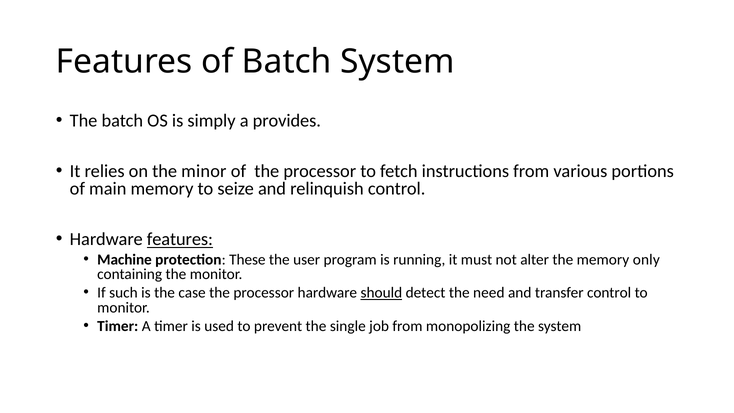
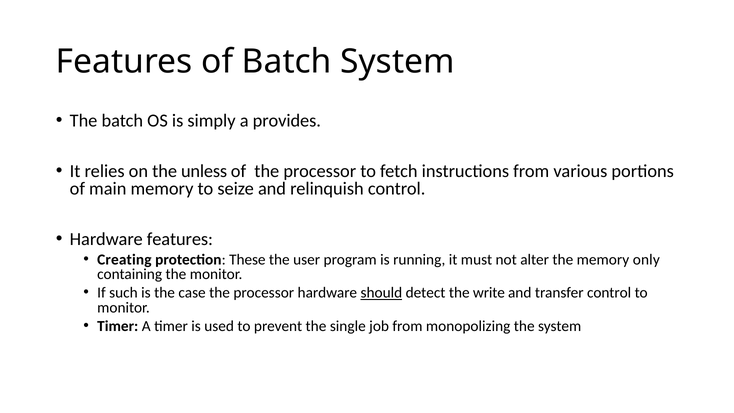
minor: minor -> unless
features at (180, 239) underline: present -> none
Machine: Machine -> Creating
need: need -> write
